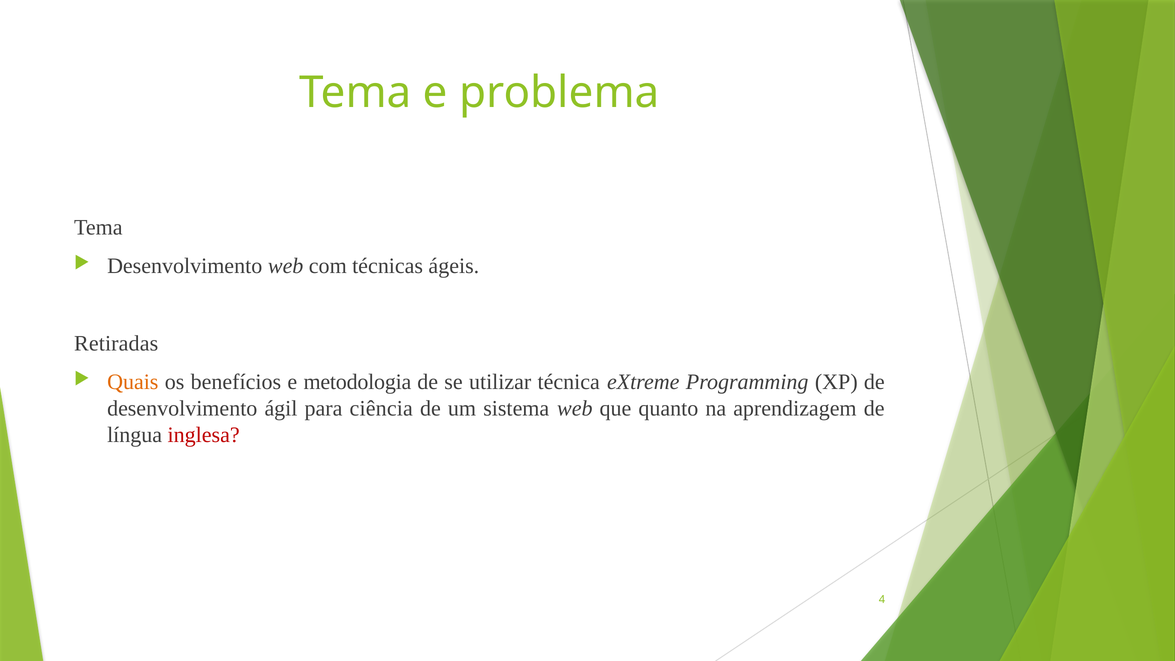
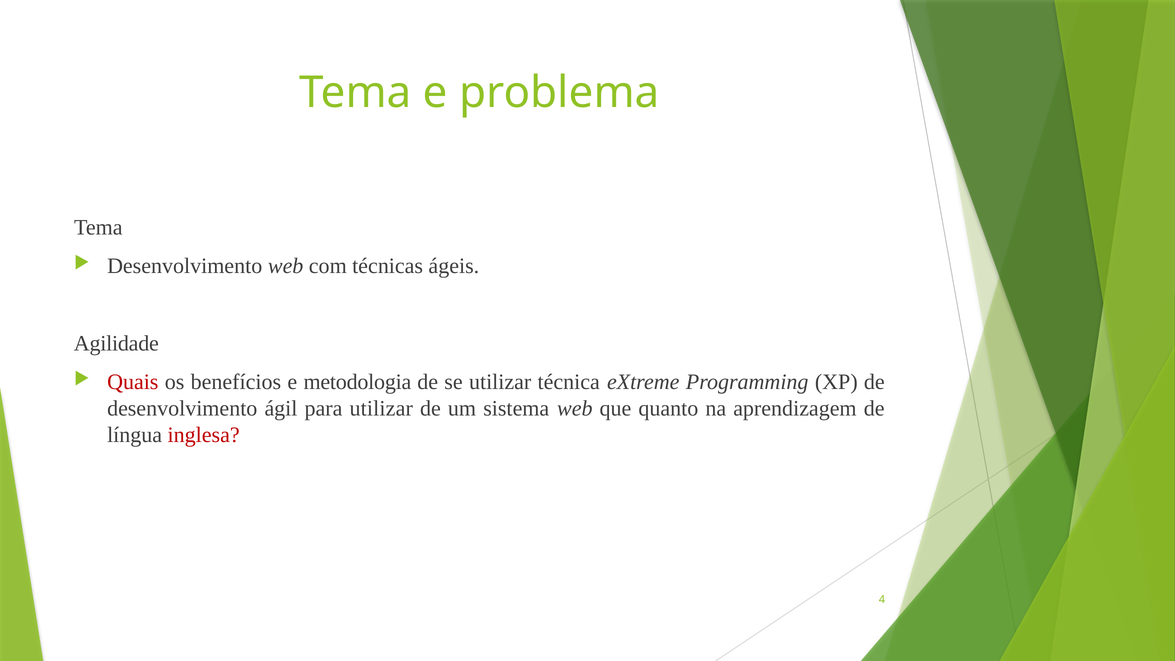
Retiradas: Retiradas -> Agilidade
Quais colour: orange -> red
para ciência: ciência -> utilizar
